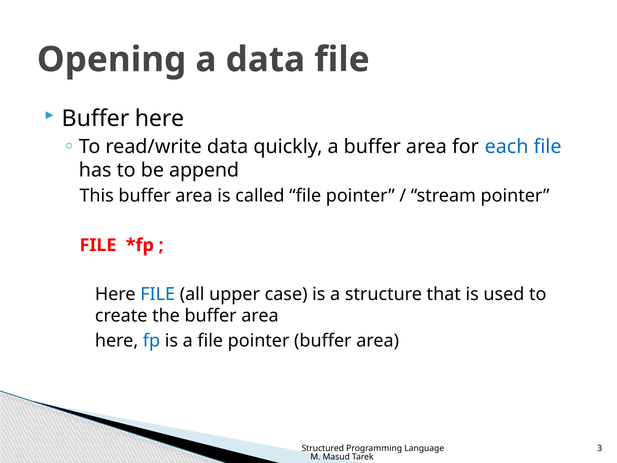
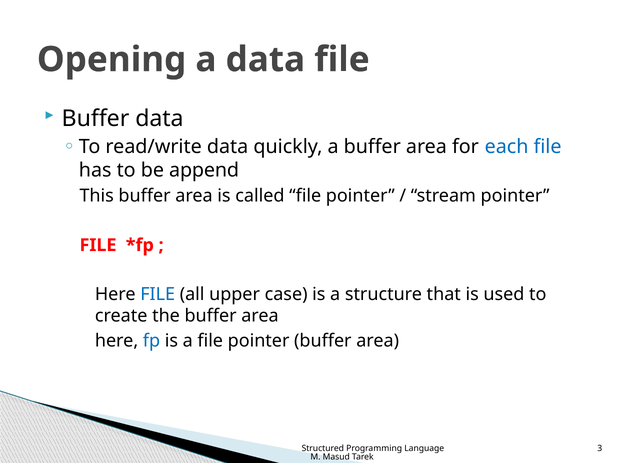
Buffer here: here -> data
